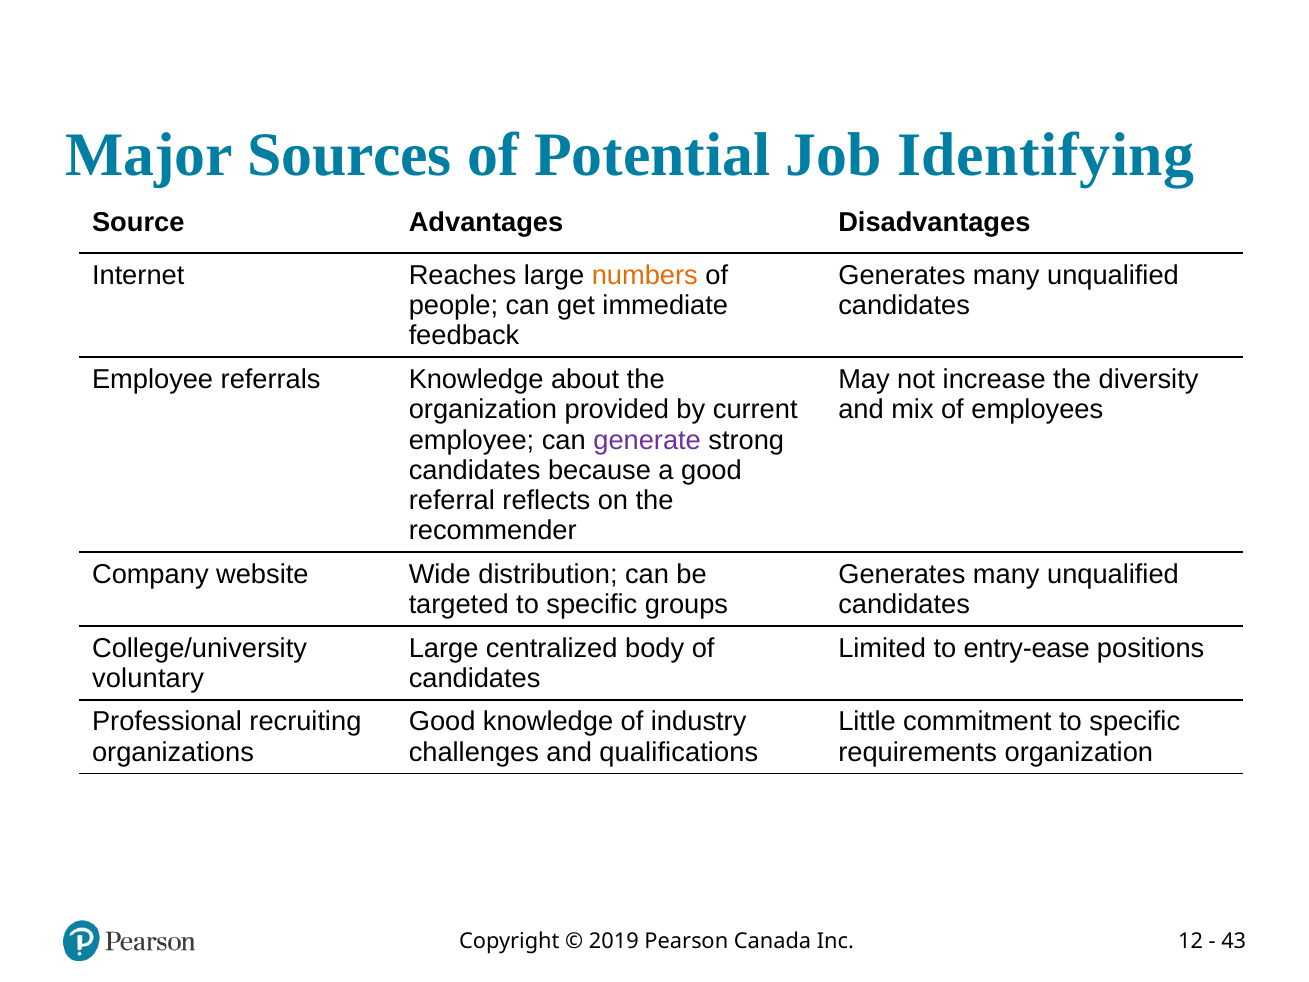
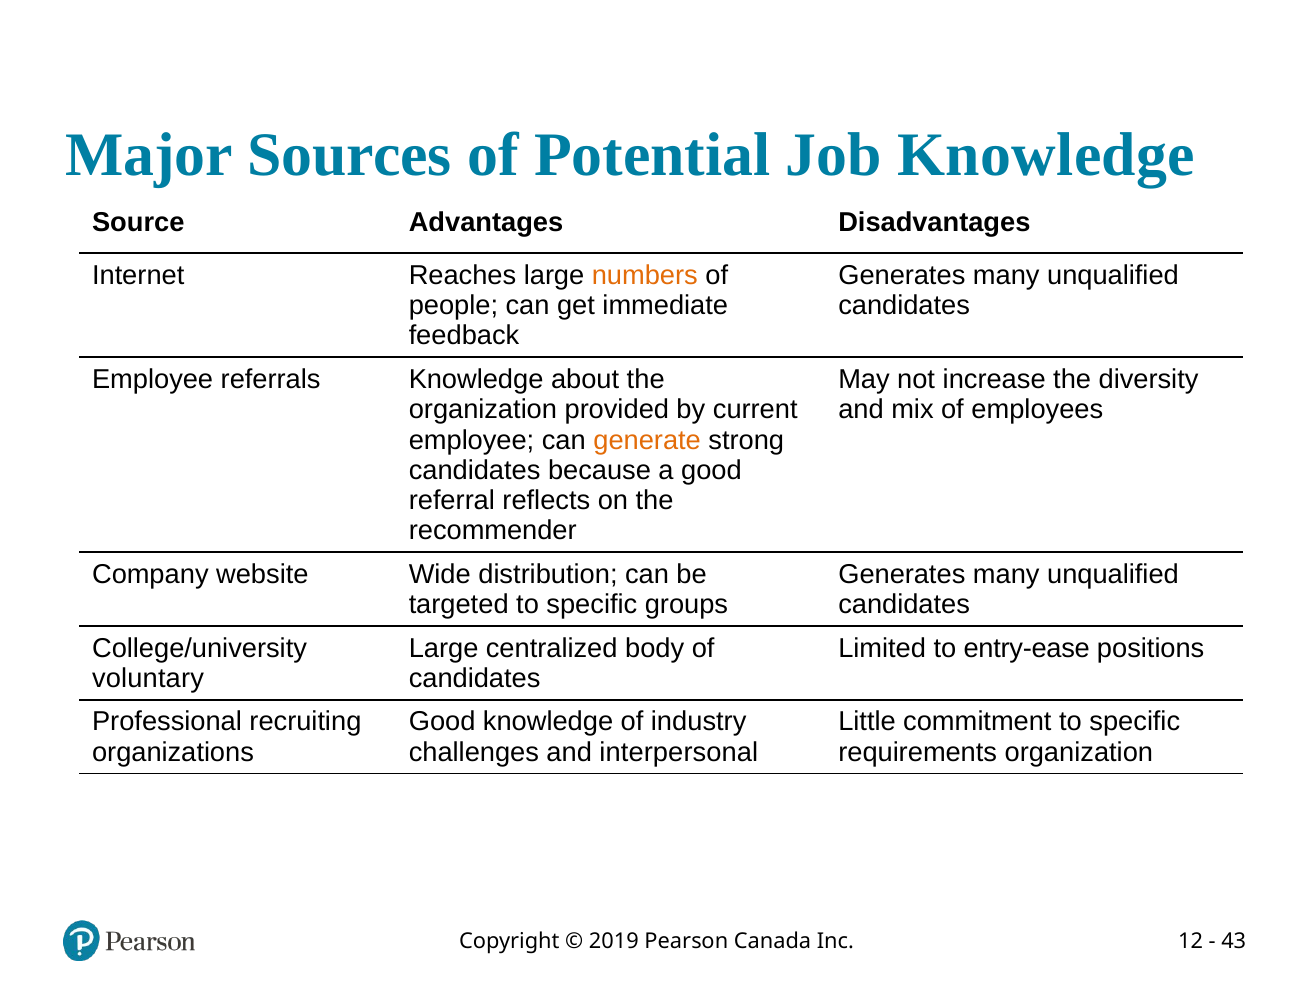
Job Identifying: Identifying -> Knowledge
generate colour: purple -> orange
qualifications: qualifications -> interpersonal
